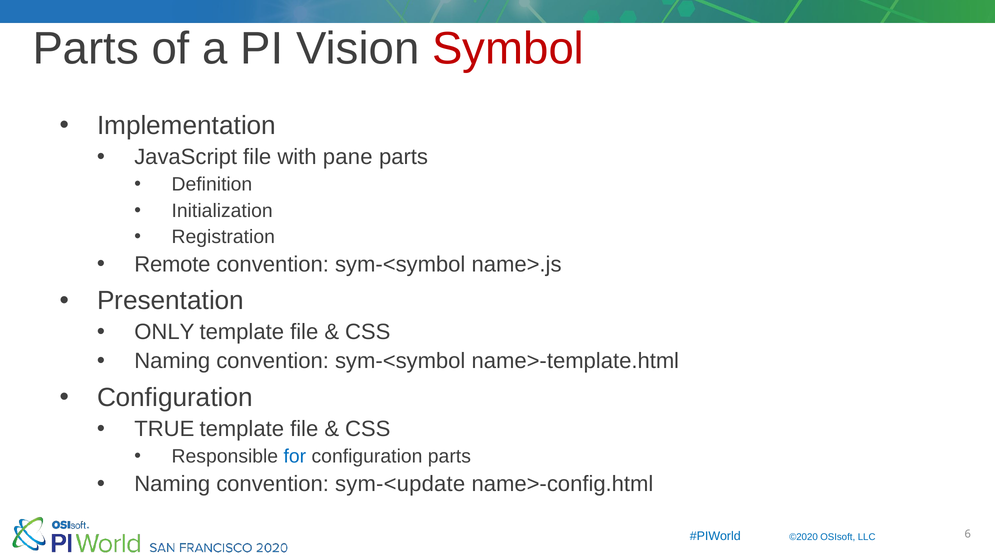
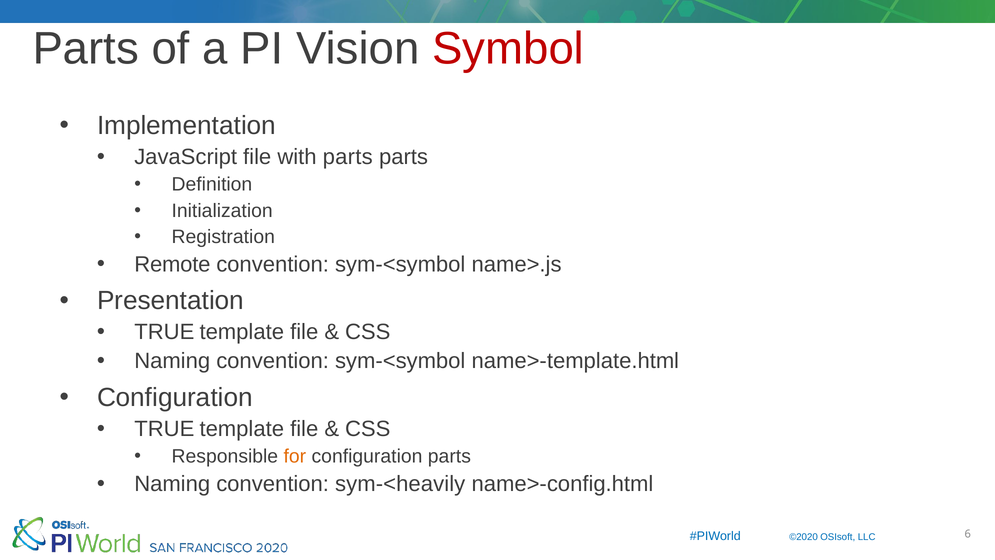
with pane: pane -> parts
ONLY at (164, 332): ONLY -> TRUE
for colour: blue -> orange
sym-<update: sym-<update -> sym-<heavily
